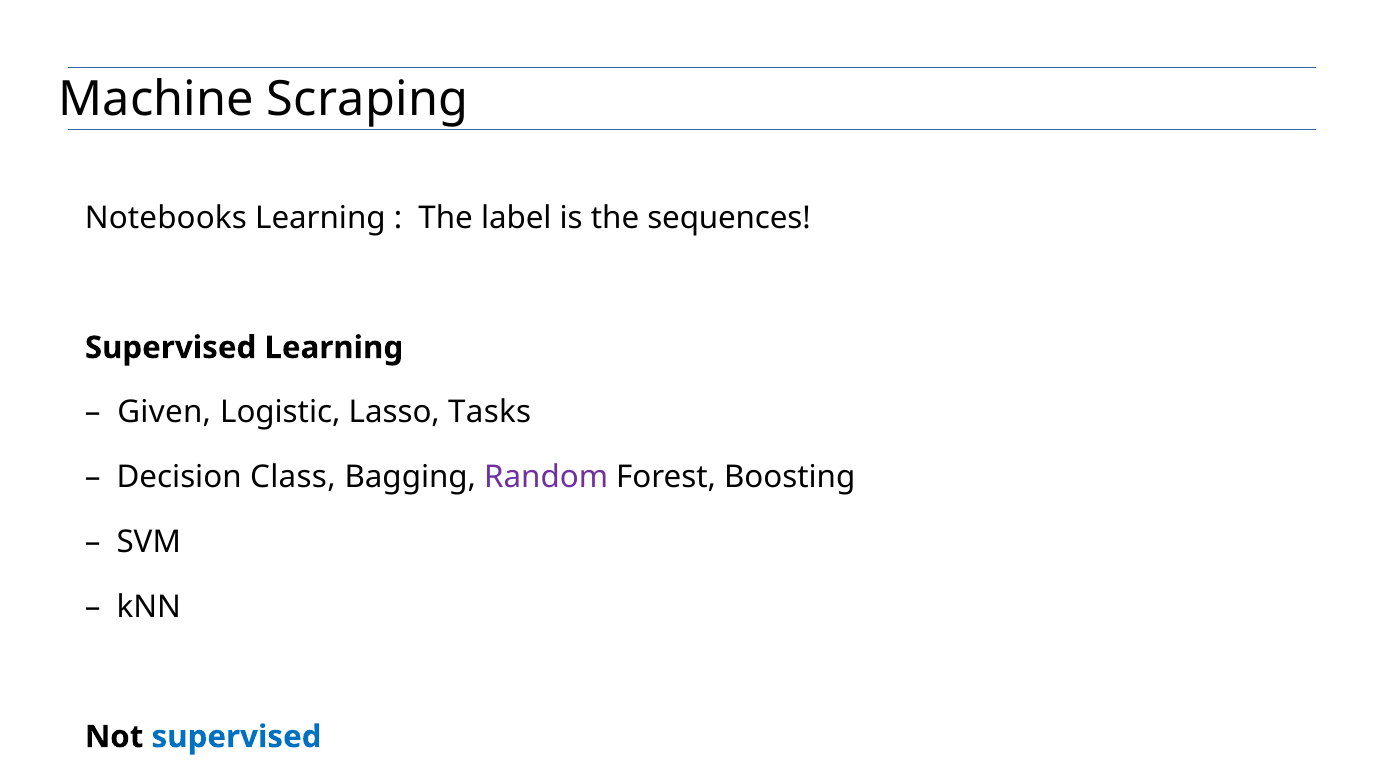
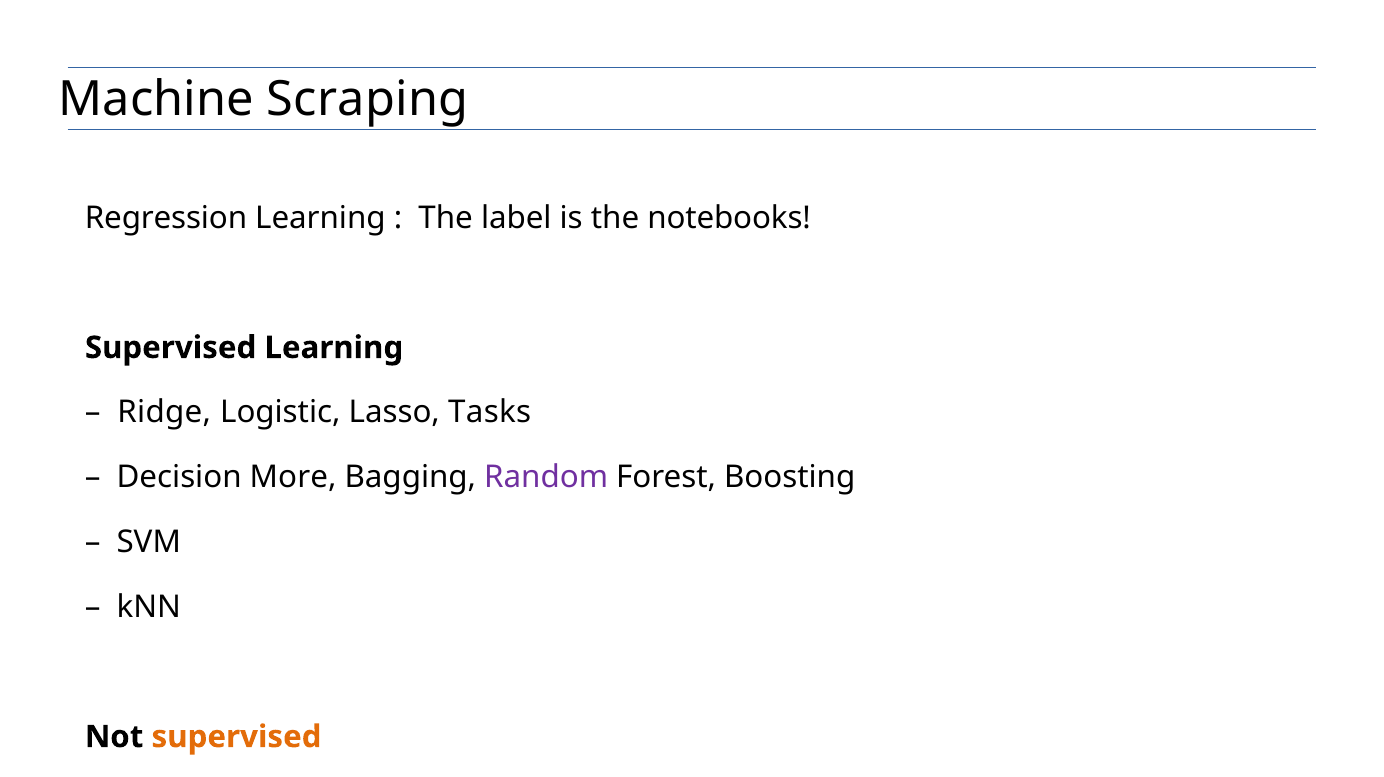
Notebooks: Notebooks -> Regression
sequences: sequences -> notebooks
Given: Given -> Ridge
Class: Class -> More
supervised at (237, 737) colour: blue -> orange
